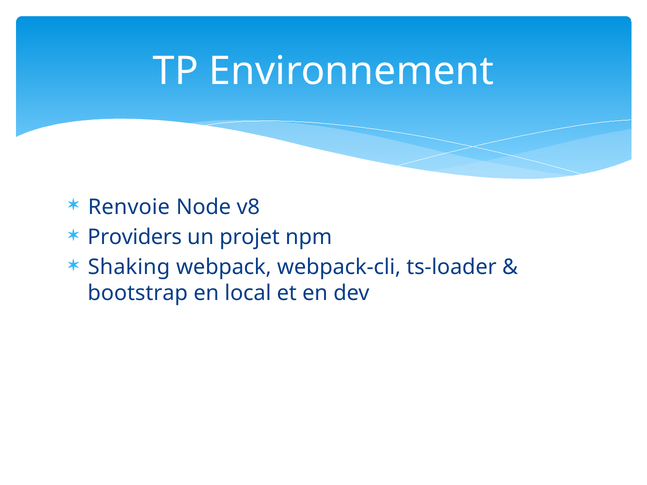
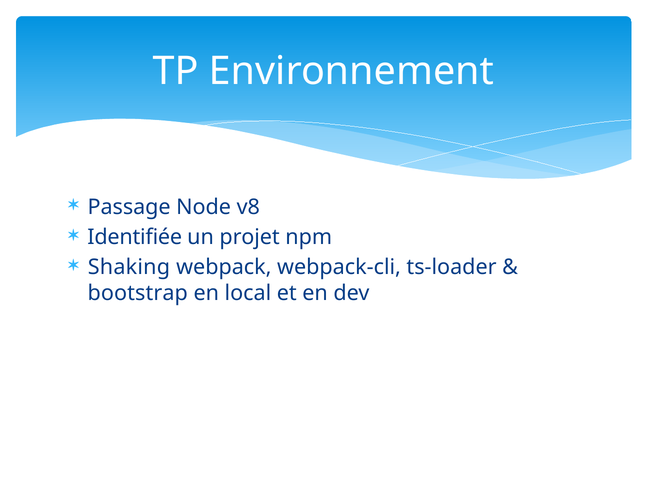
Renvoie: Renvoie -> Passage
Providers: Providers -> Identifiée
